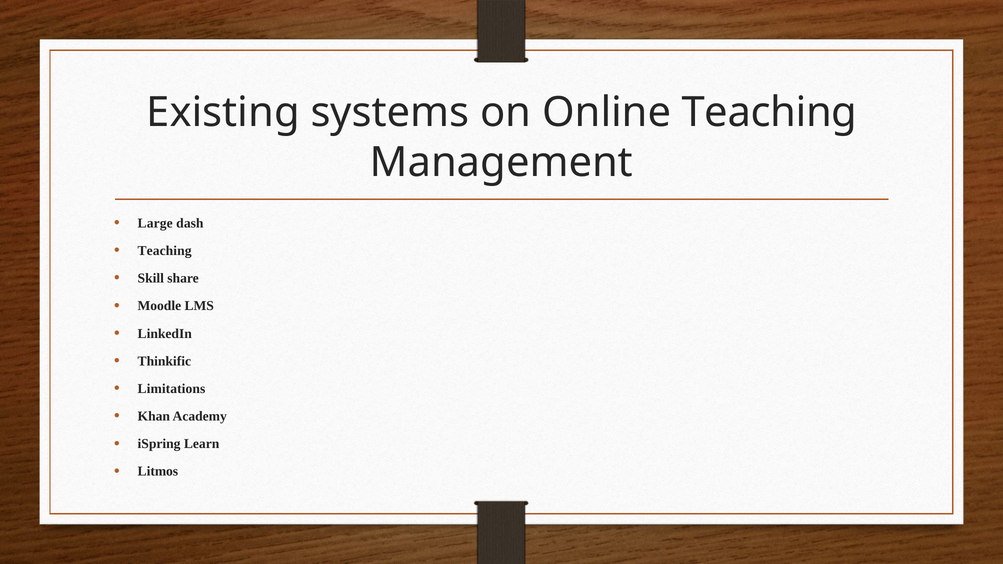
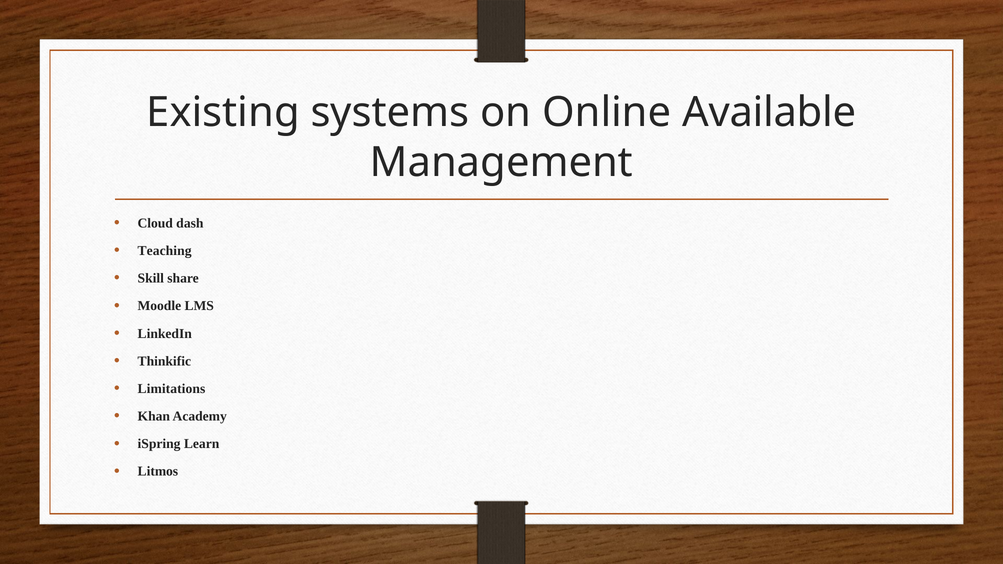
Online Teaching: Teaching -> Available
Large: Large -> Cloud
